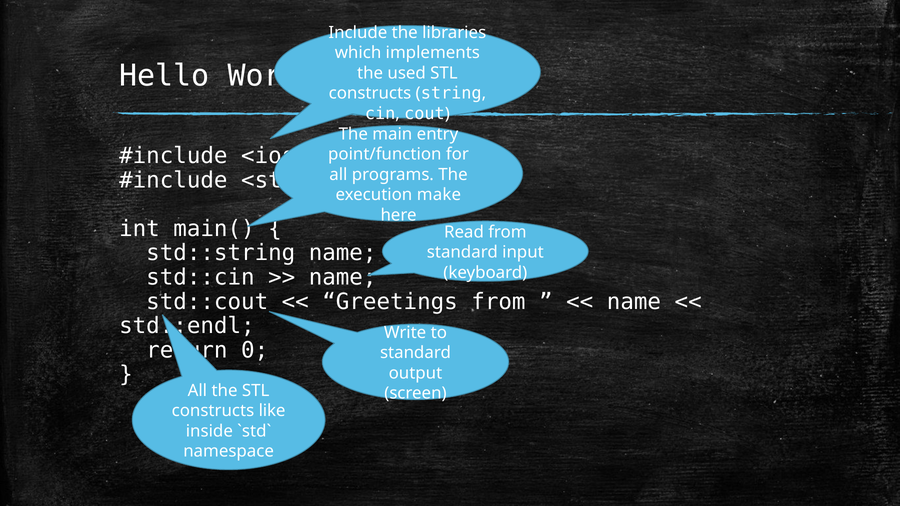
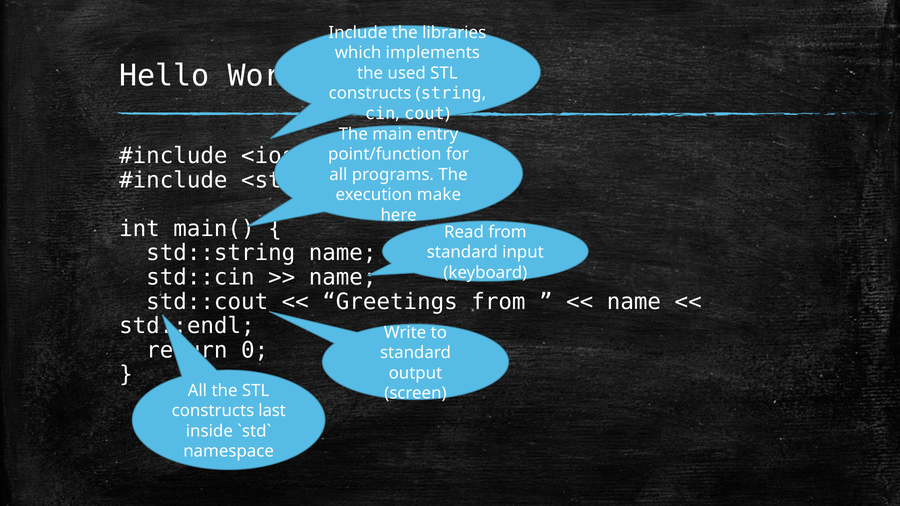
like: like -> last
